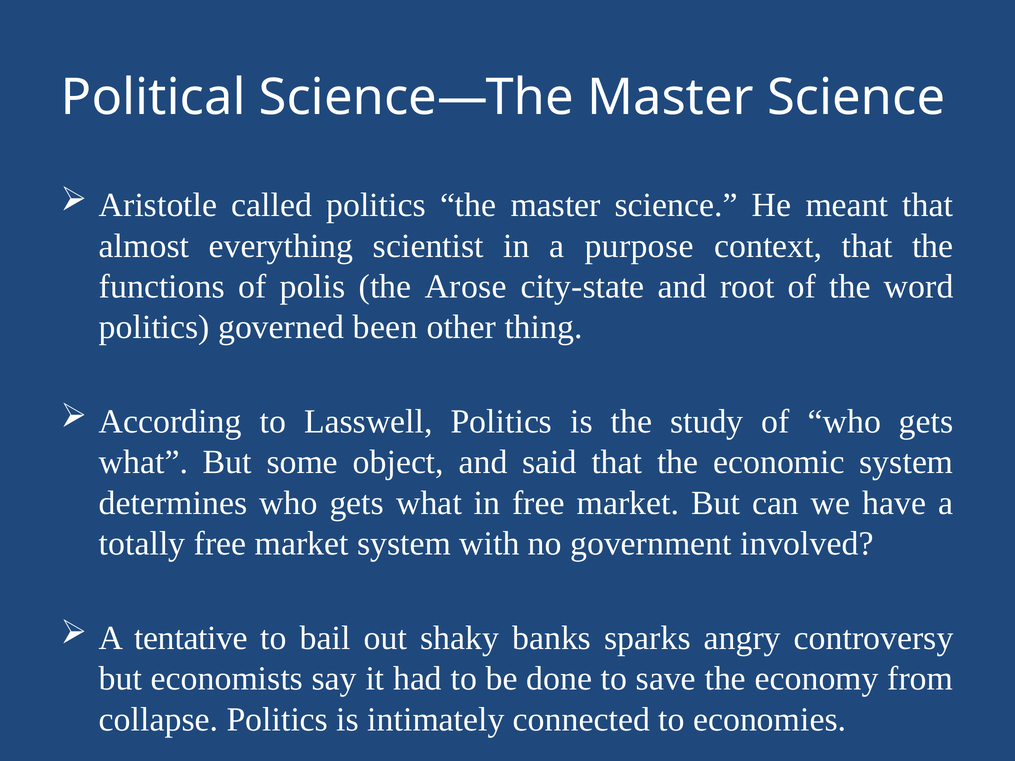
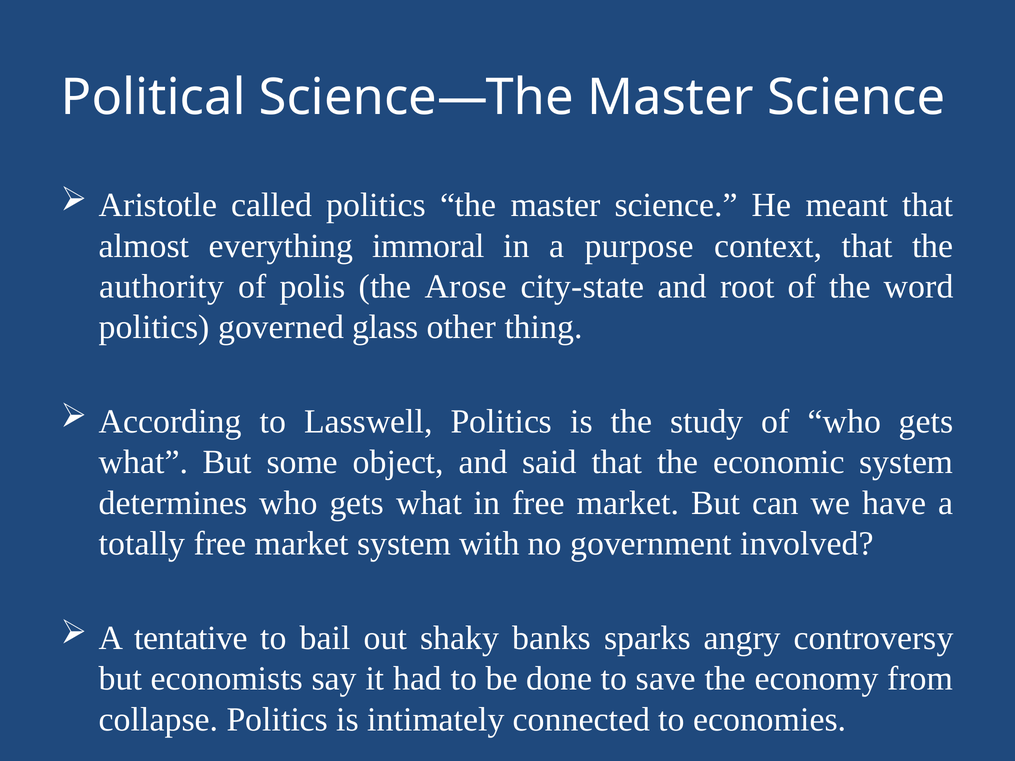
scientist: scientist -> immoral
functions: functions -> authority
been: been -> glass
